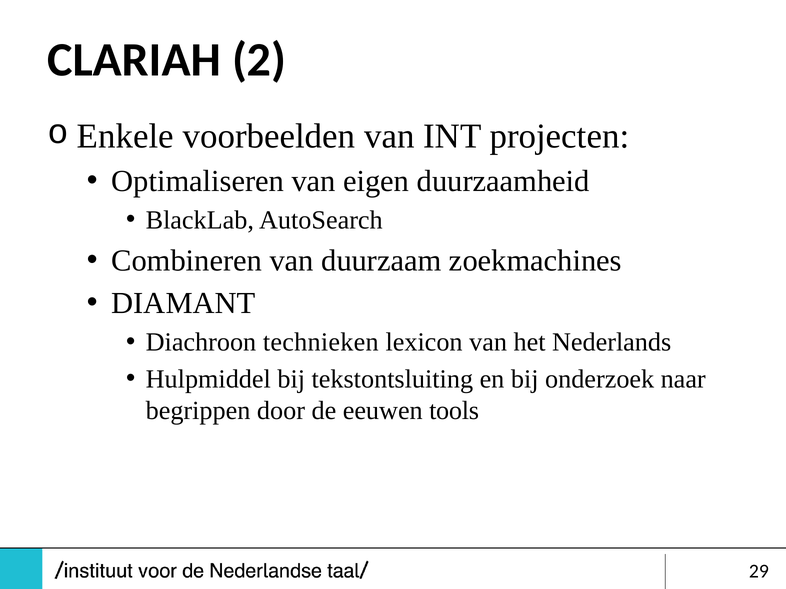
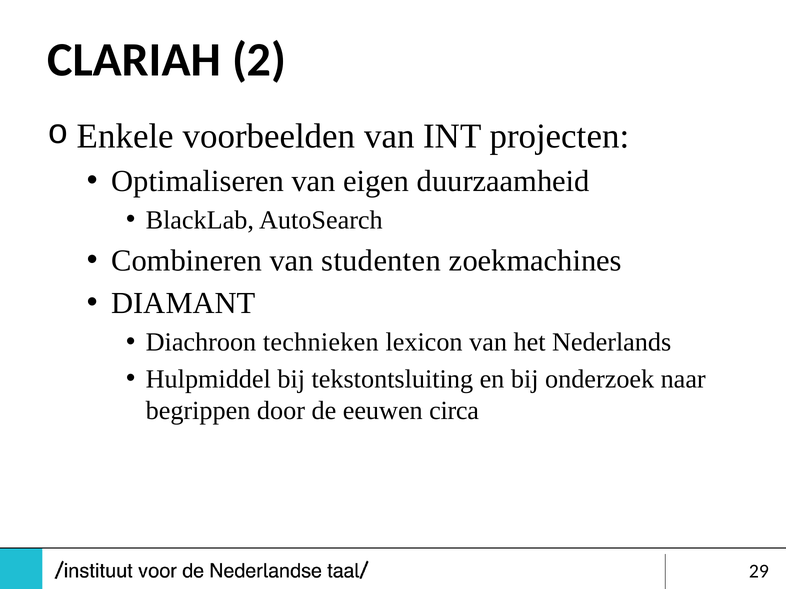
duurzaam: duurzaam -> studenten
tools: tools -> circa
